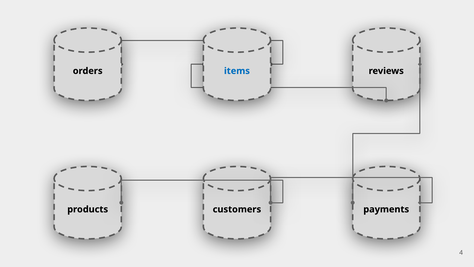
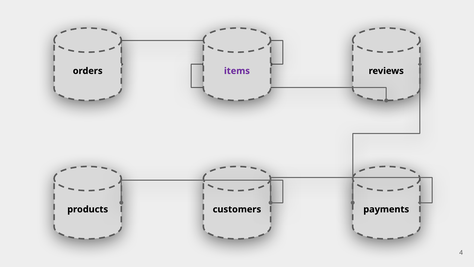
items colour: blue -> purple
